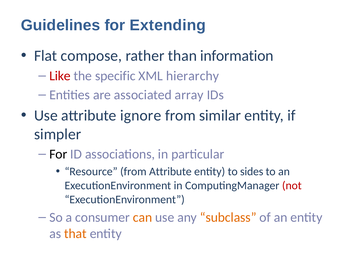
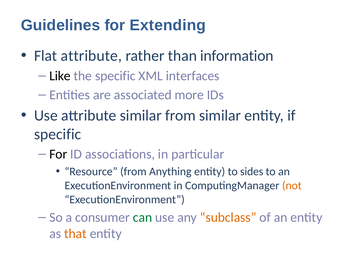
Flat compose: compose -> attribute
Like colour: red -> black
hierarchy: hierarchy -> interfaces
array: array -> more
attribute ignore: ignore -> similar
simpler at (58, 134): simpler -> specific
from Attribute: Attribute -> Anything
not colour: red -> orange
can colour: orange -> green
